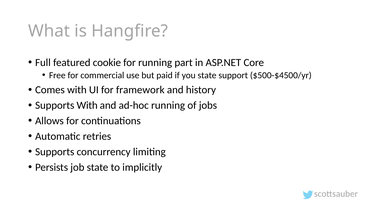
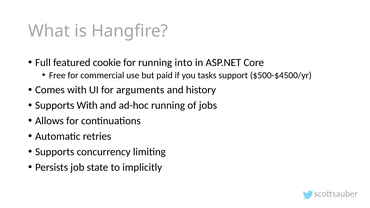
part: part -> into
you state: state -> tasks
framework: framework -> arguments
